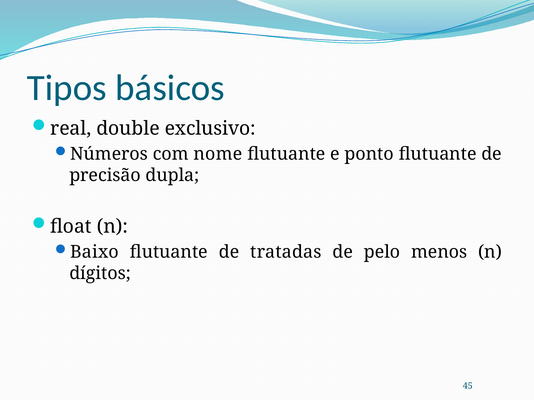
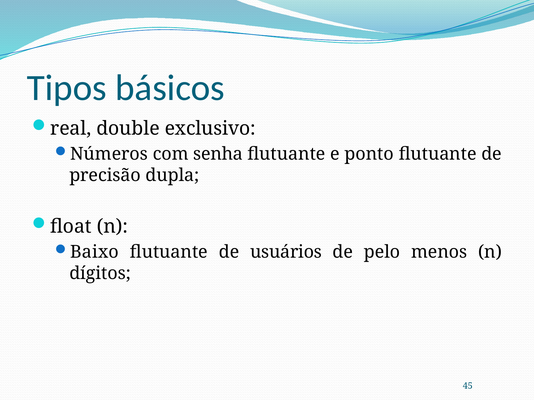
nome: nome -> senha
tratadas: tratadas -> usuários
